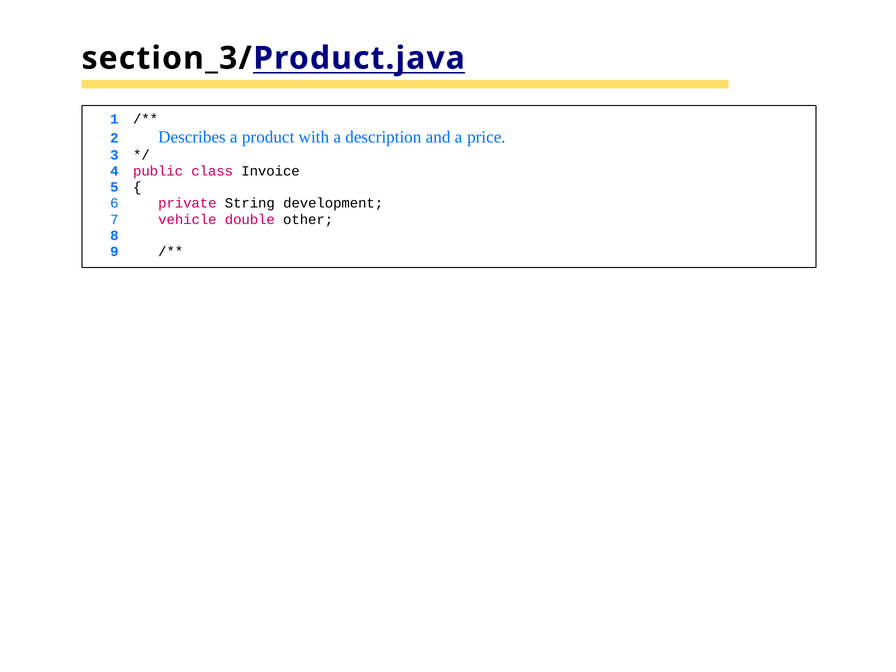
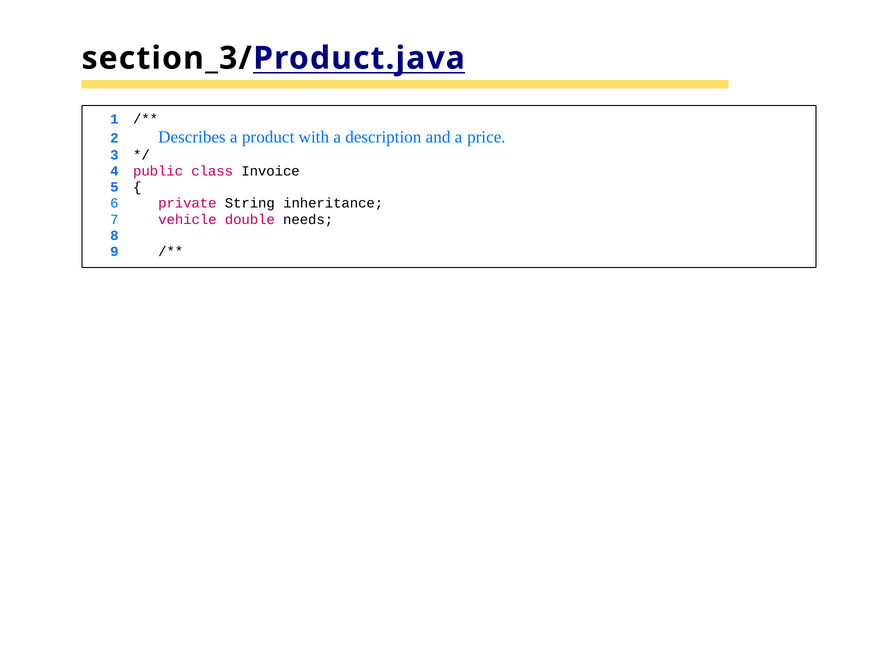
development: development -> inheritance
other: other -> needs
